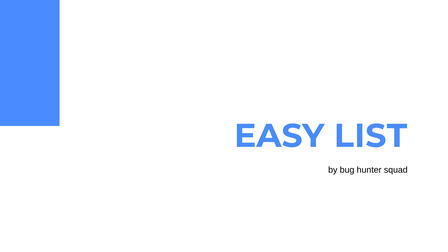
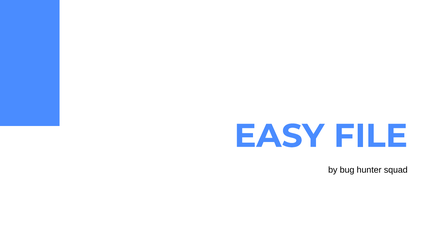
LIST: LIST -> FILE
